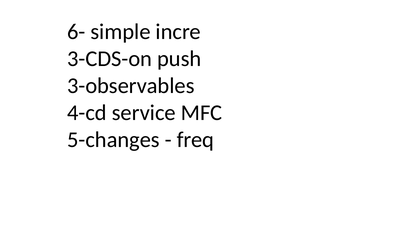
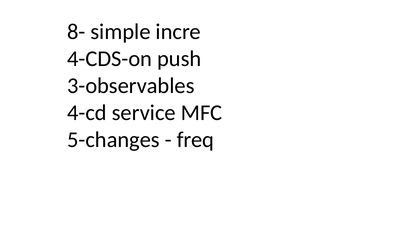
6-: 6- -> 8-
3-CDS-on: 3-CDS-on -> 4-CDS-on
